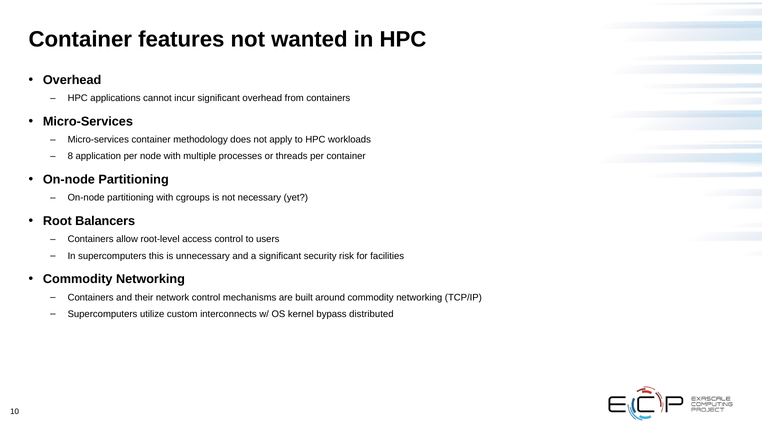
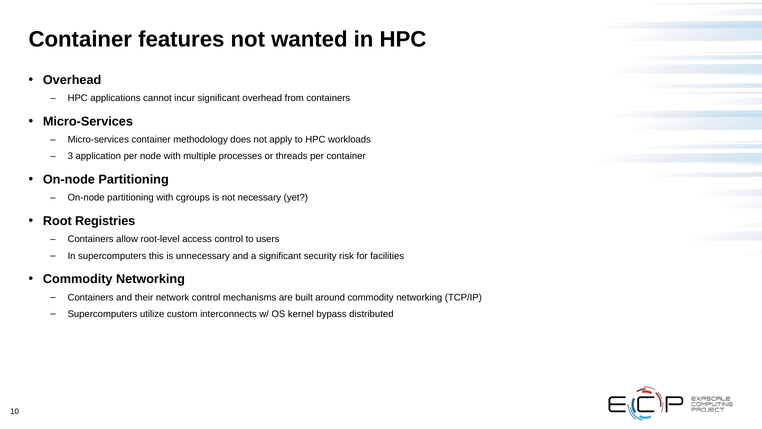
8: 8 -> 3
Balancers: Balancers -> Registries
